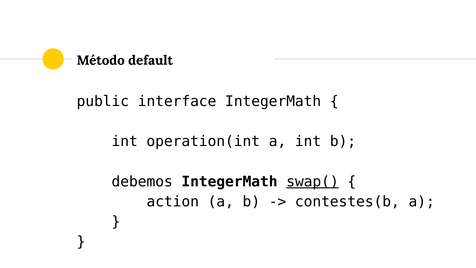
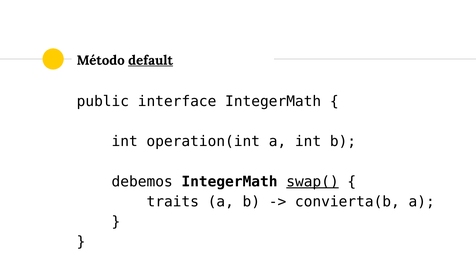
default underline: none -> present
action: action -> traits
contestes(b: contestes(b -> convierta(b
